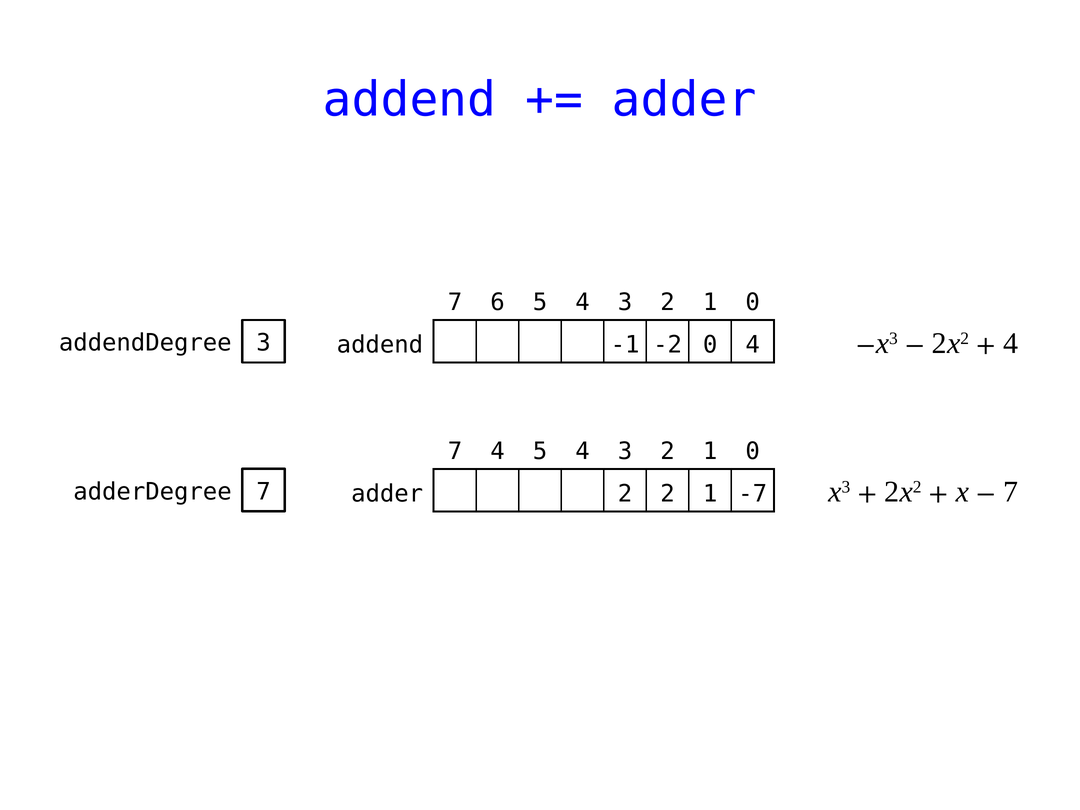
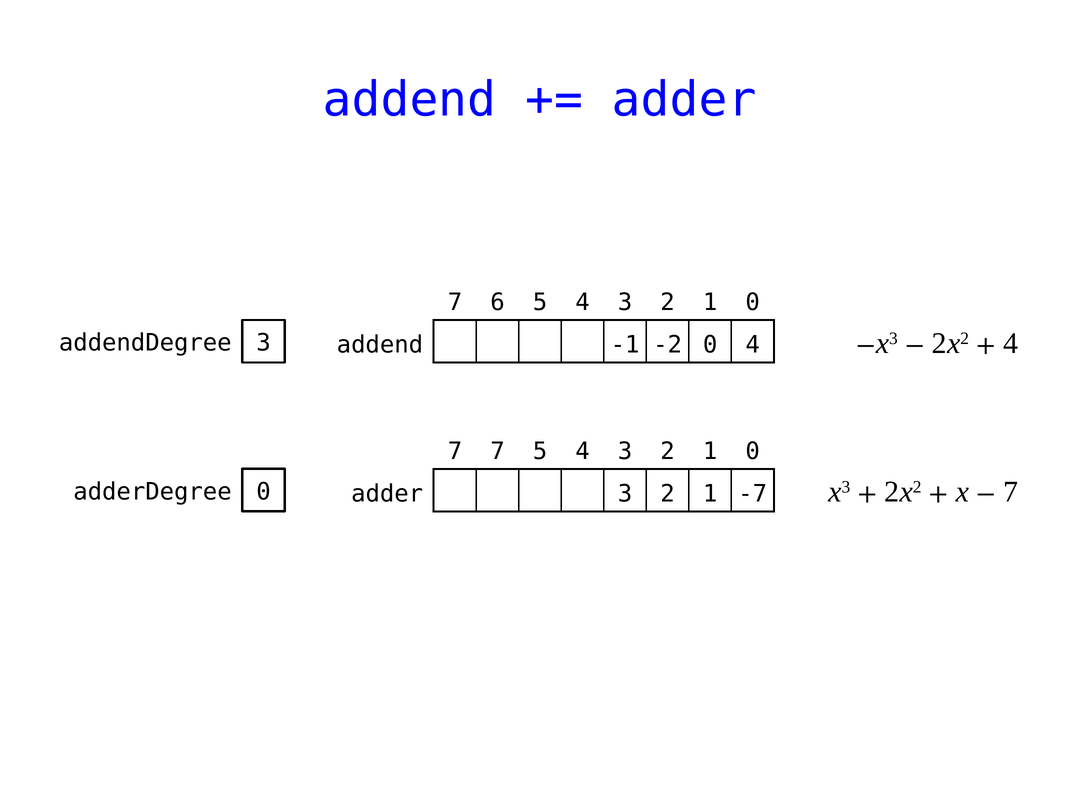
7 4: 4 -> 7
adderDegree 7: 7 -> 0
adder 2: 2 -> 3
